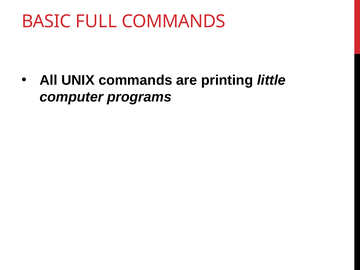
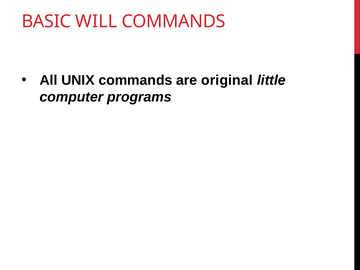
FULL: FULL -> WILL
printing: printing -> original
